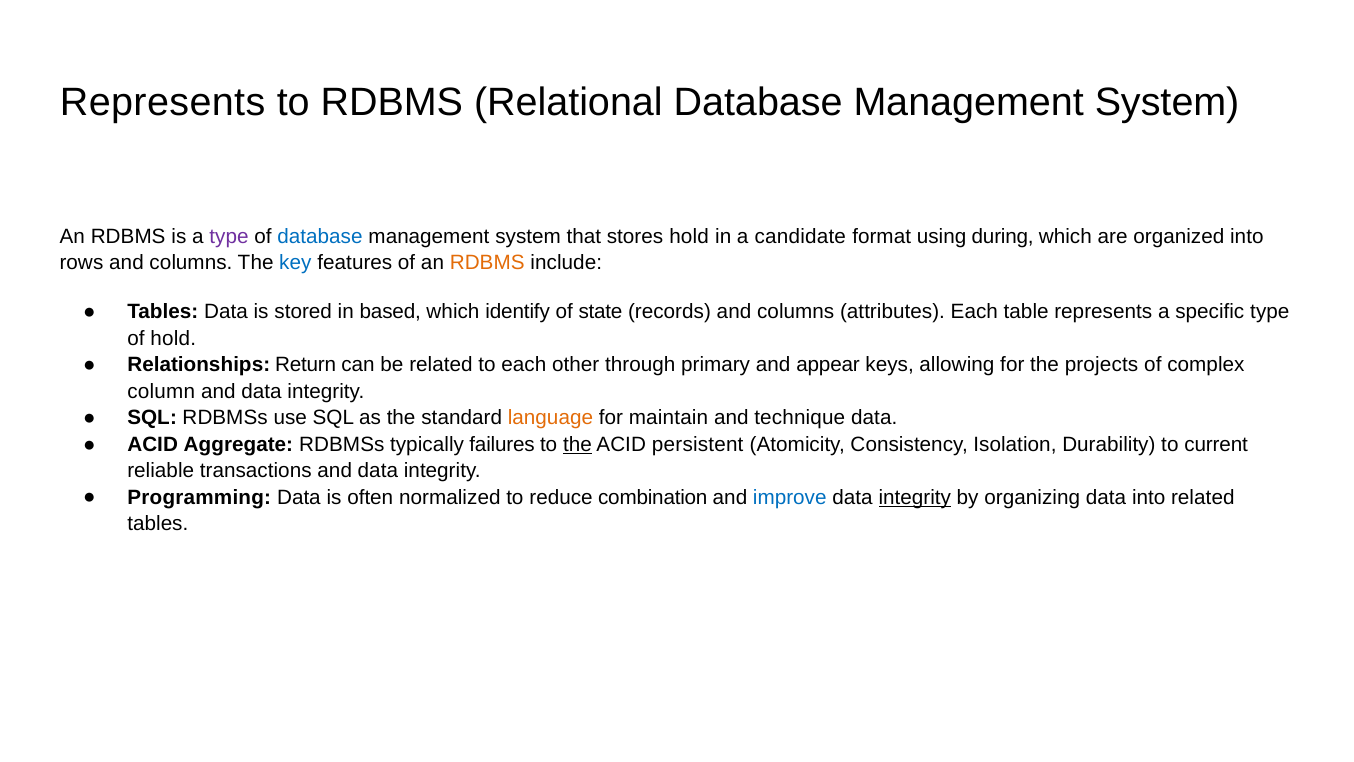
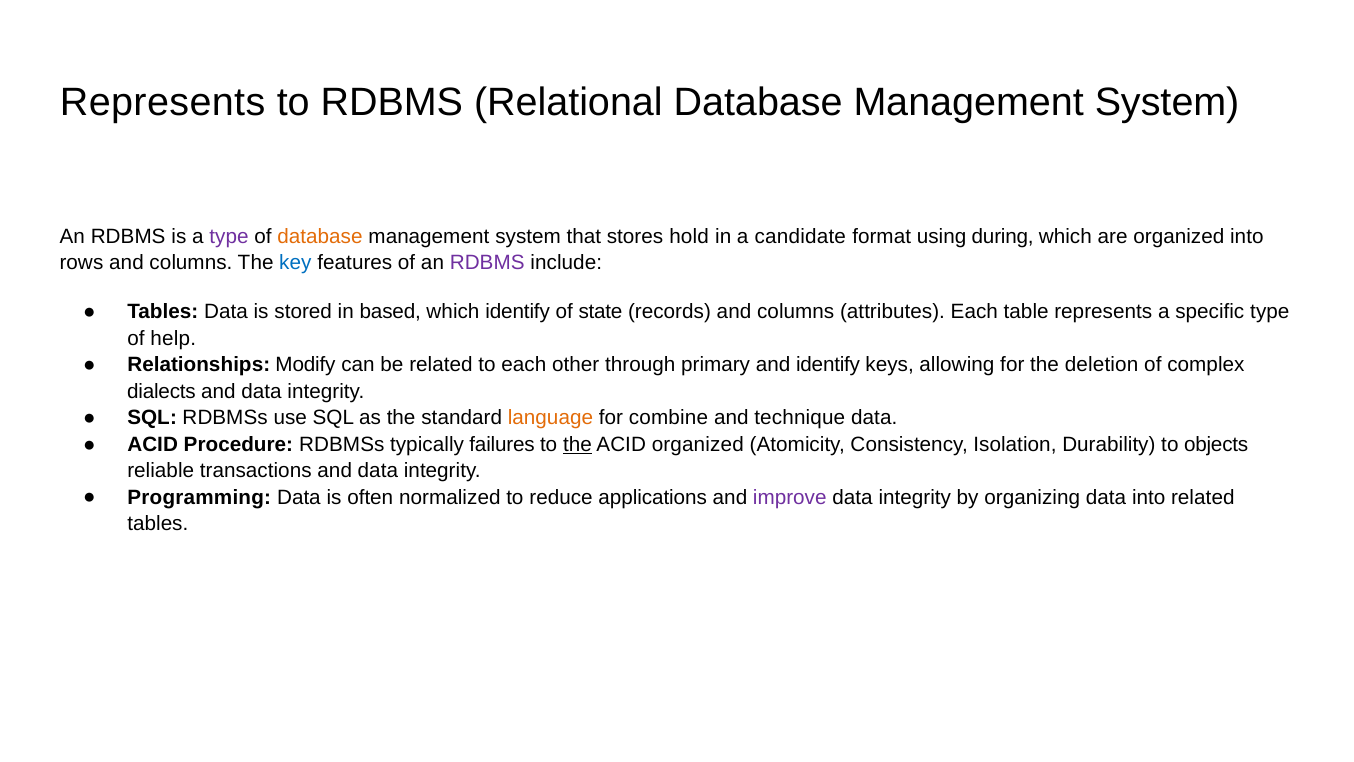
database at (320, 237) colour: blue -> orange
RDBMS at (487, 263) colour: orange -> purple
of hold: hold -> help
Return: Return -> Modify
and appear: appear -> identify
projects: projects -> deletion
column: column -> dialects
maintain: maintain -> combine
Aggregate: Aggregate -> Procedure
ACID persistent: persistent -> organized
current: current -> objects
combination: combination -> applications
improve colour: blue -> purple
integrity at (915, 497) underline: present -> none
